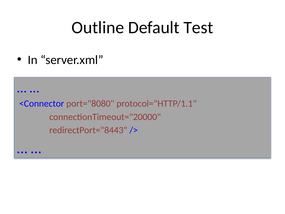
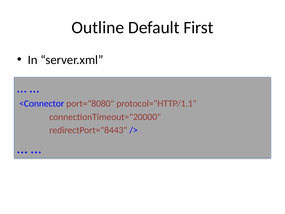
Test: Test -> First
